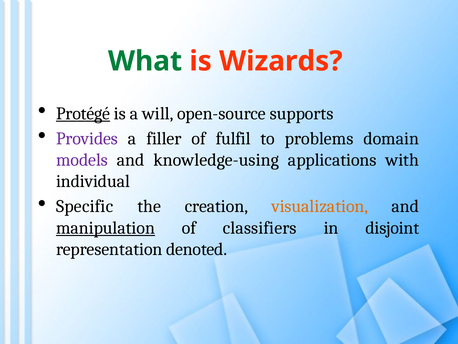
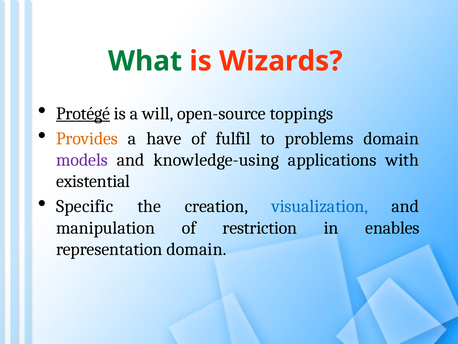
supports: supports -> toppings
Provides colour: purple -> orange
filler: filler -> have
individual: individual -> existential
visualization colour: orange -> blue
manipulation underline: present -> none
classifiers: classifiers -> restriction
disjoint: disjoint -> enables
representation denoted: denoted -> domain
